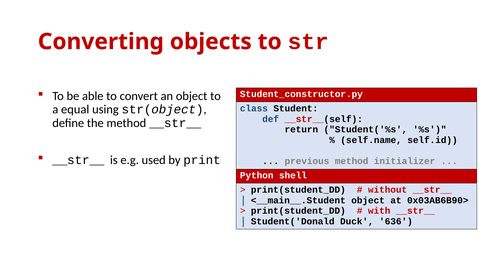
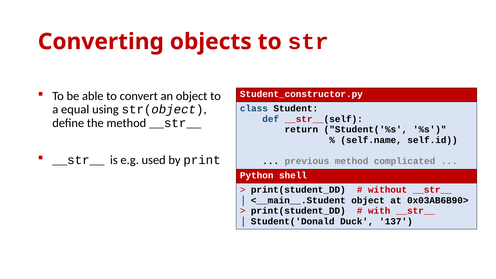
initializer: initializer -> complicated
636: 636 -> 137
